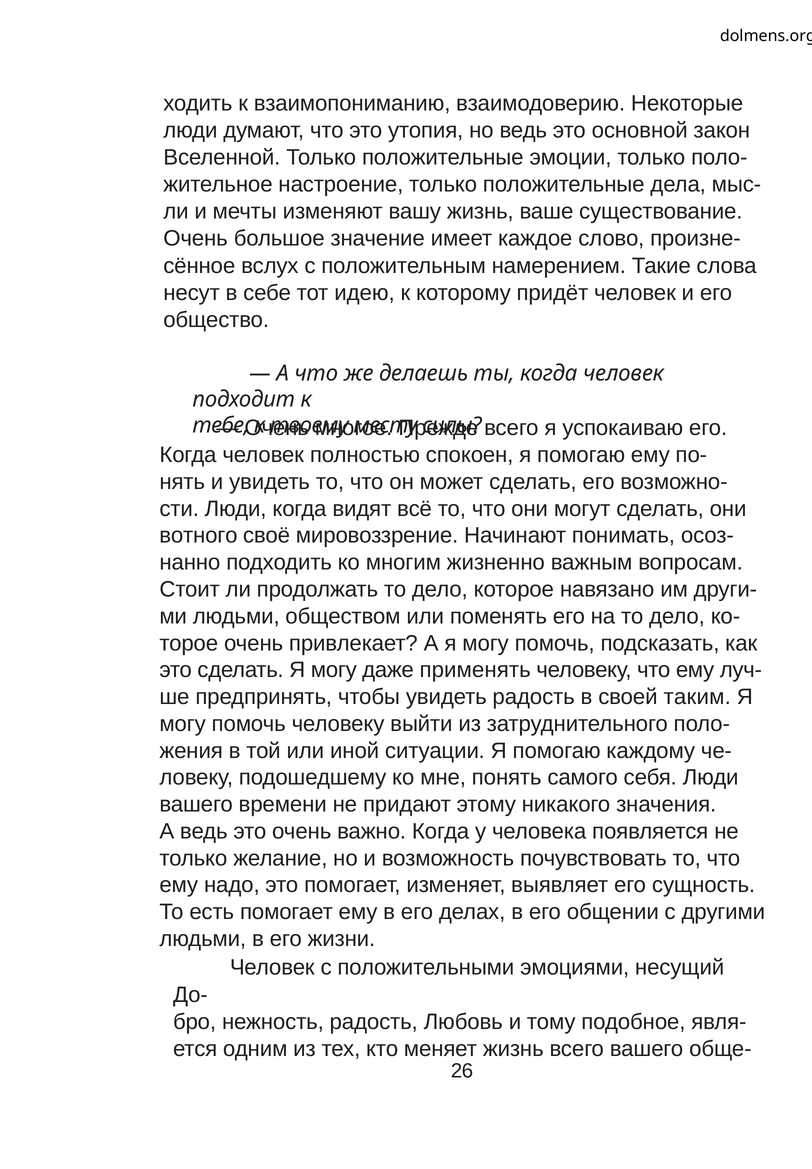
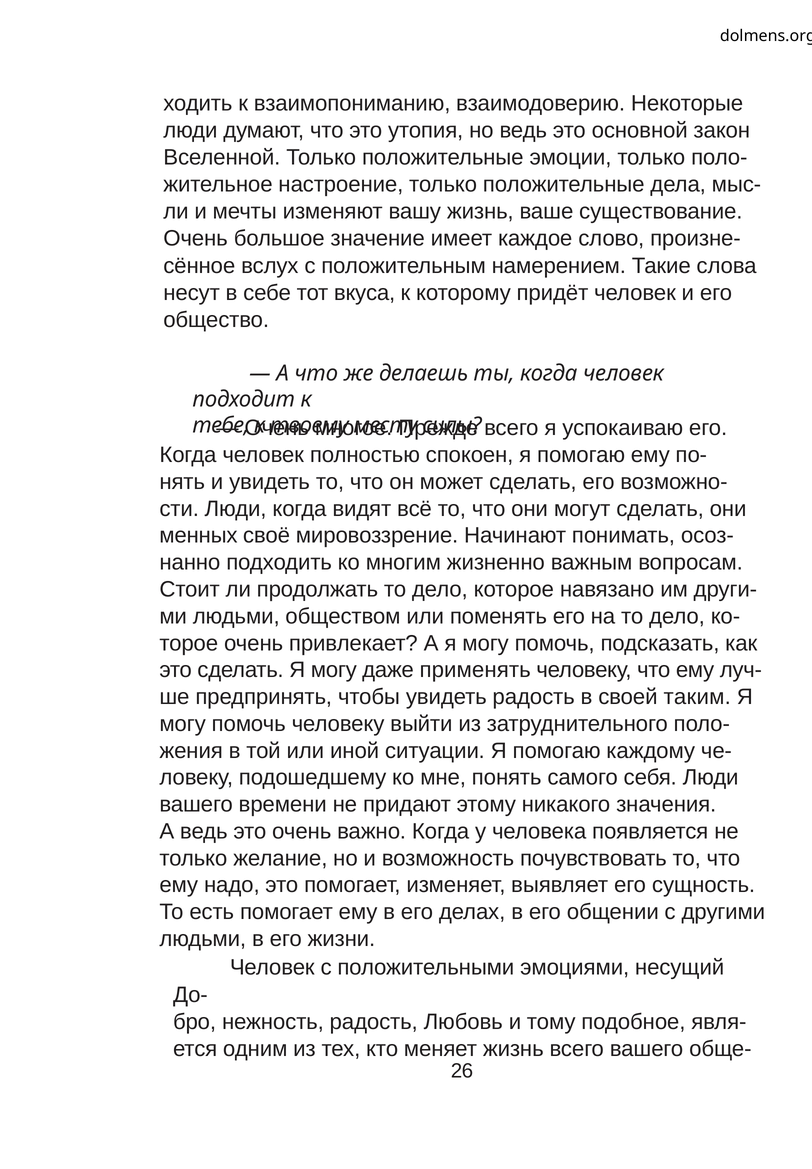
идею: идею -> вкуса
вотного: вотного -> менных
